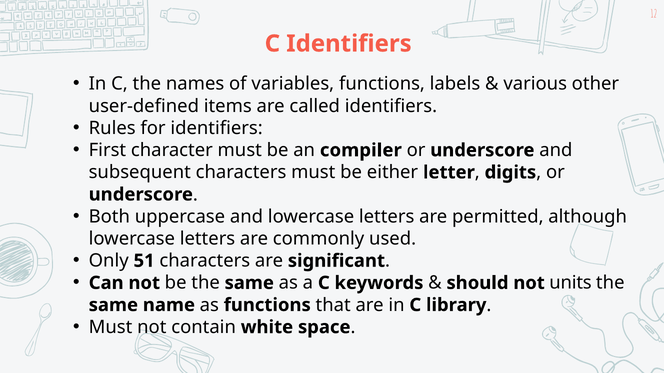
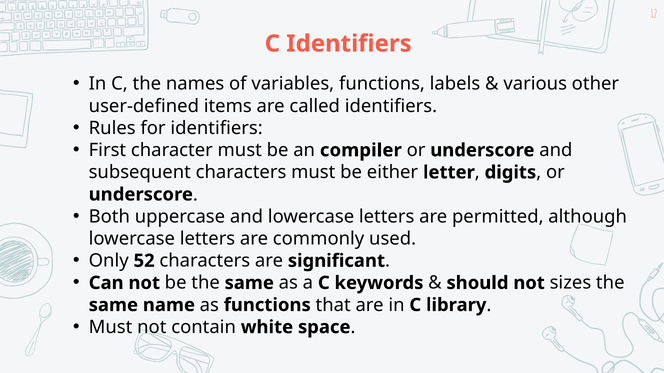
51: 51 -> 52
units: units -> sizes
